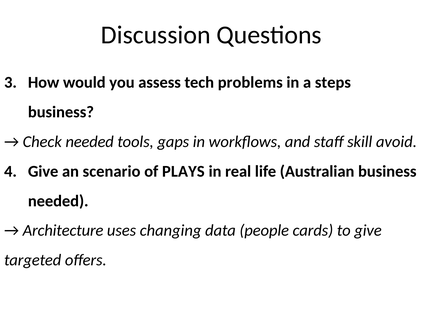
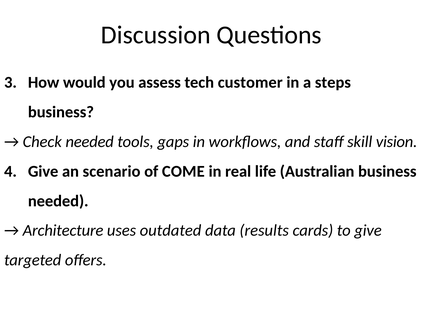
problems: problems -> customer
avoid: avoid -> vision
PLAYS: PLAYS -> COME
changing: changing -> outdated
people: people -> results
